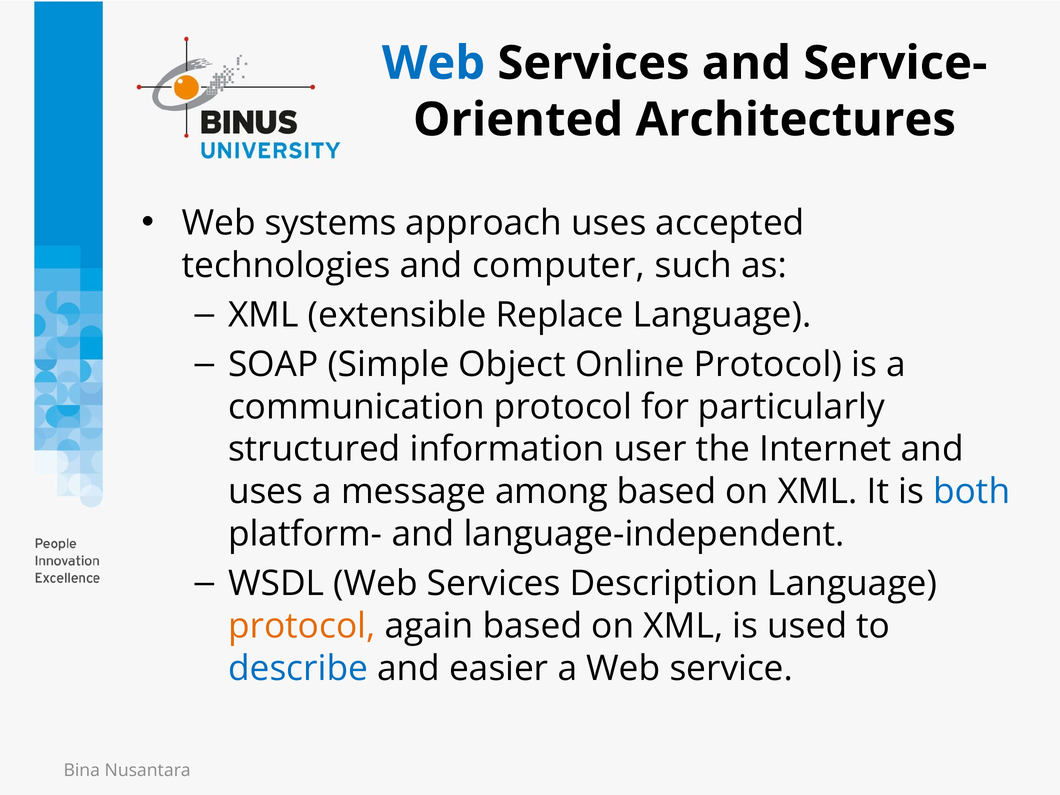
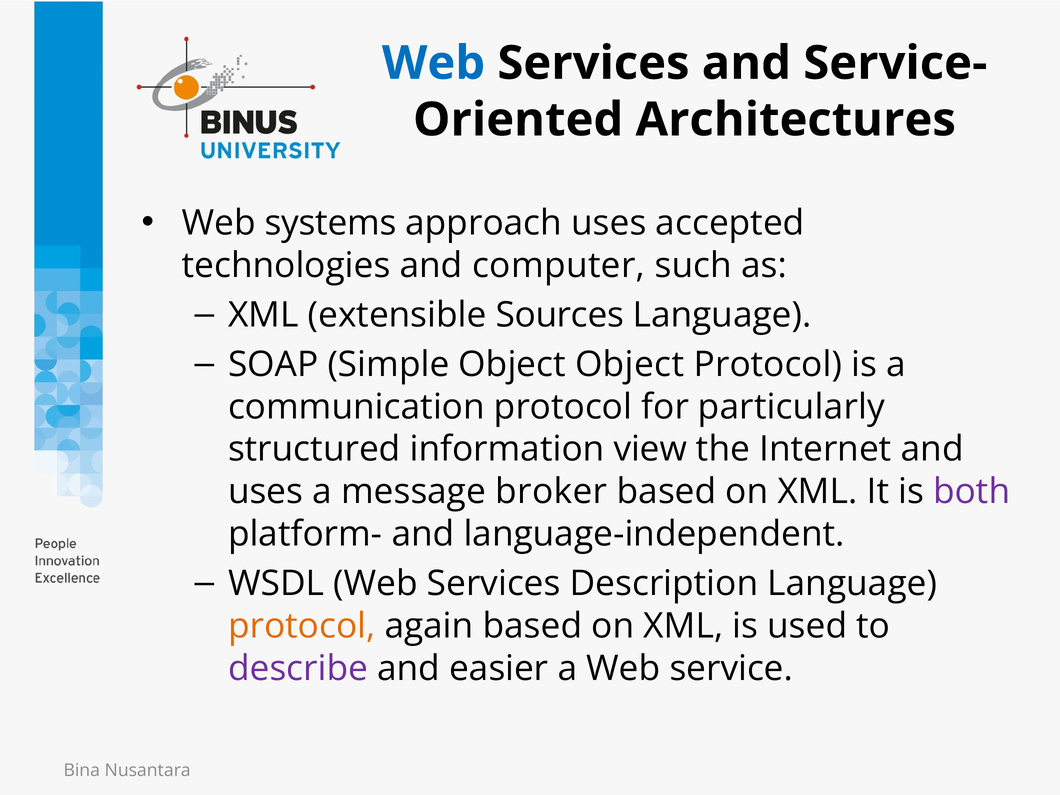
Replace: Replace -> Sources
Object Online: Online -> Object
user: user -> view
among: among -> broker
both colour: blue -> purple
describe colour: blue -> purple
